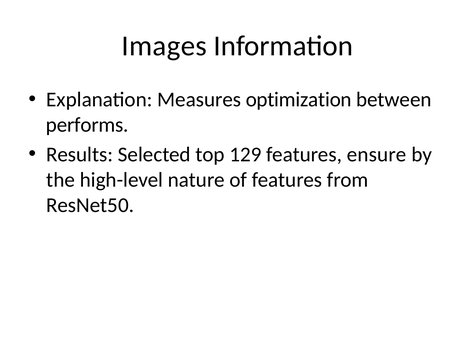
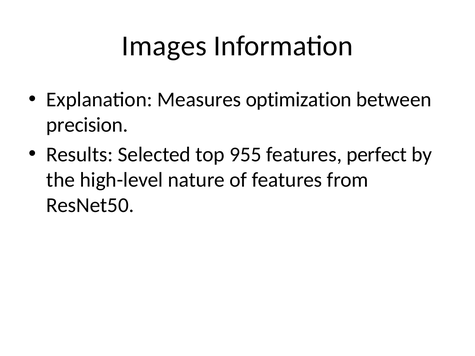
performs: performs -> precision
129: 129 -> 955
ensure: ensure -> perfect
